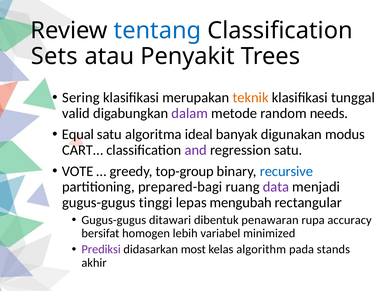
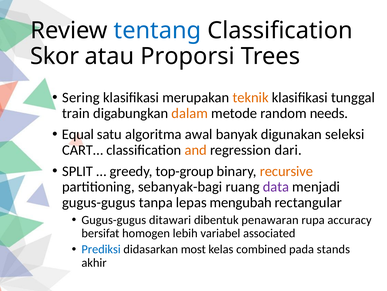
Sets: Sets -> Skor
Penyakit: Penyakit -> Proporsi
valid: valid -> train
dalam colour: purple -> orange
ideal: ideal -> awal
modus: modus -> seleksi
and colour: purple -> orange
regression satu: satu -> dari
VOTE: VOTE -> SPLIT
recursive colour: blue -> orange
prepared-bagi: prepared-bagi -> sebanyak-bagi
tinggi: tinggi -> tanpa
minimized: minimized -> associated
Prediksi colour: purple -> blue
algorithm: algorithm -> combined
